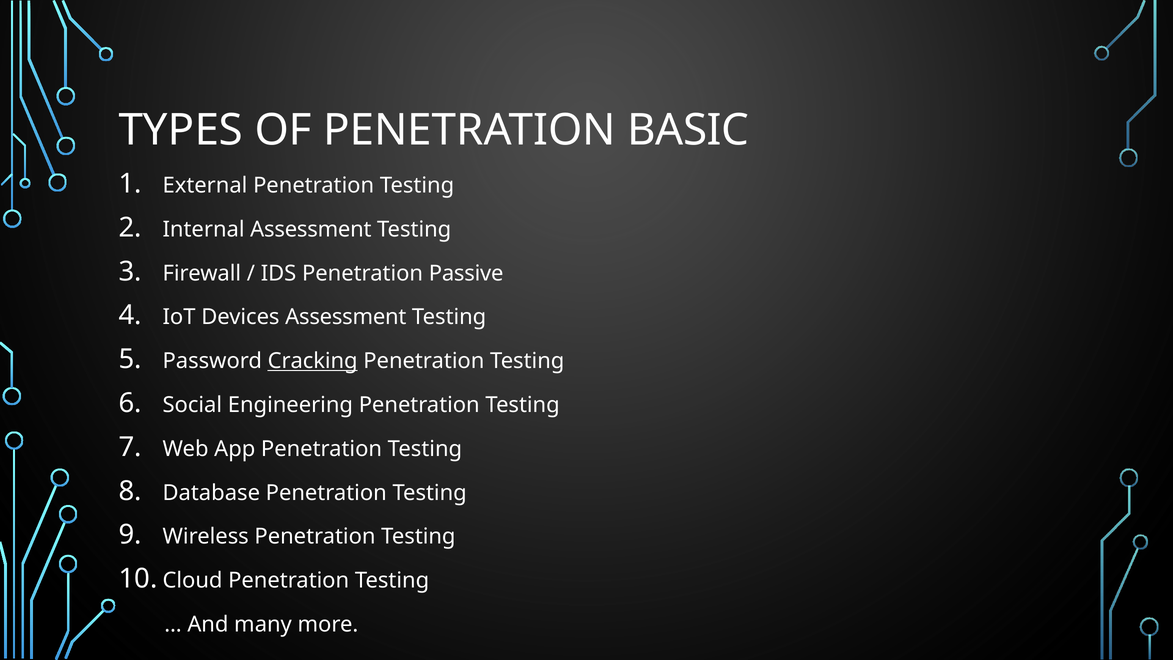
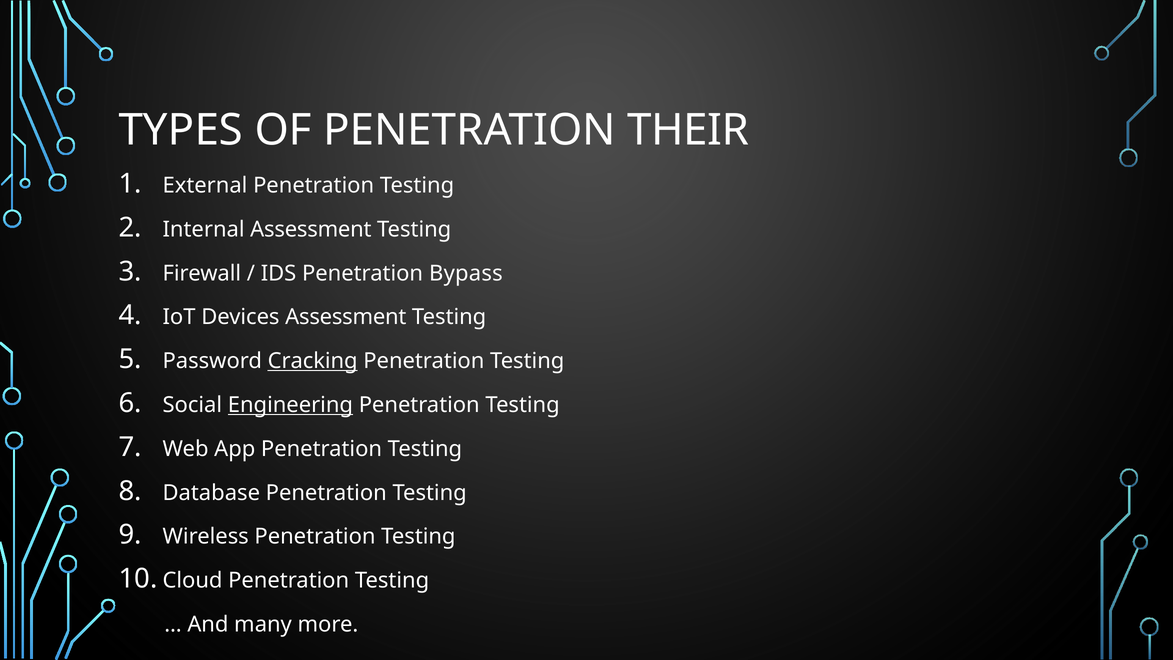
BASIC: BASIC -> THEIR
Passive: Passive -> Bypass
Engineering underline: none -> present
